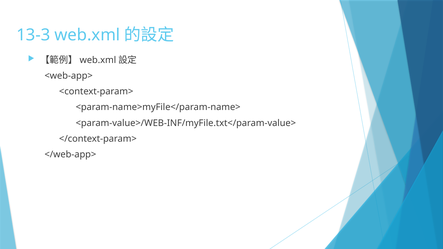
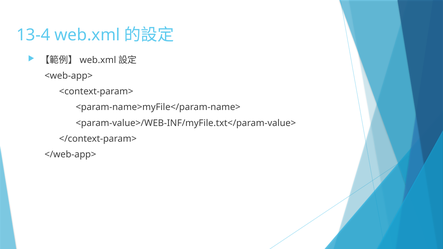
13-3: 13-3 -> 13-4
